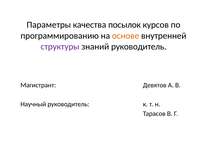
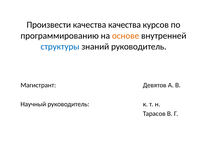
Параметры: Параметры -> Произвести
качества посылок: посылок -> качества
структуры colour: purple -> blue
